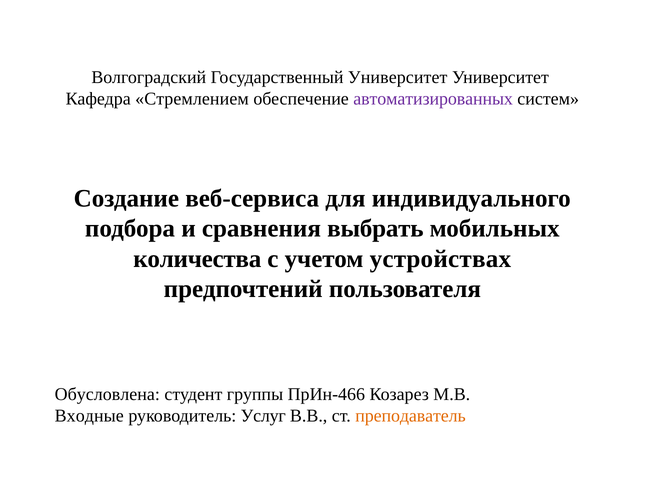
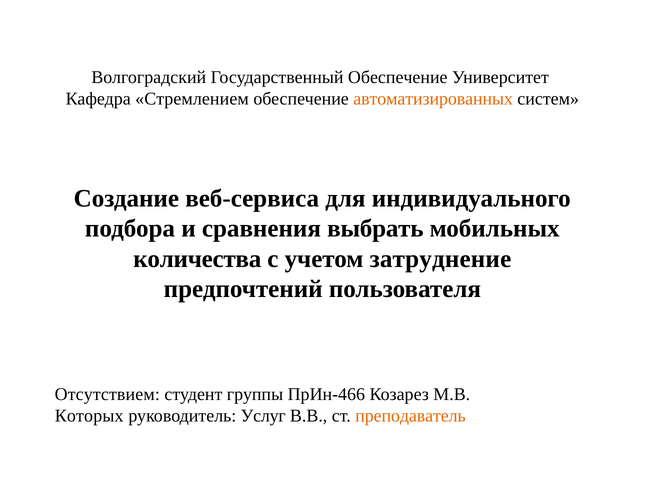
Государственный Университет: Университет -> Обеспечение
автоматизированных colour: purple -> orange
устройствах: устройствах -> затруднение
Обусловлена: Обусловлена -> Отсутствием
Входные: Входные -> Которых
